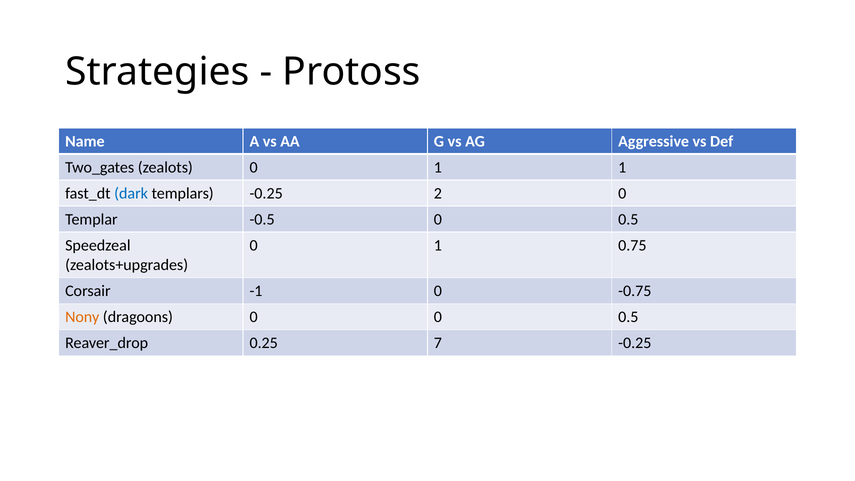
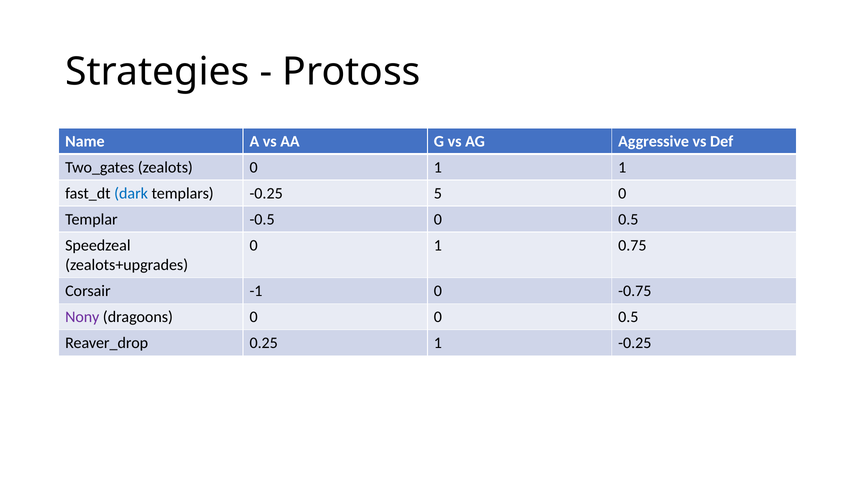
2: 2 -> 5
Nony colour: orange -> purple
0.25 7: 7 -> 1
